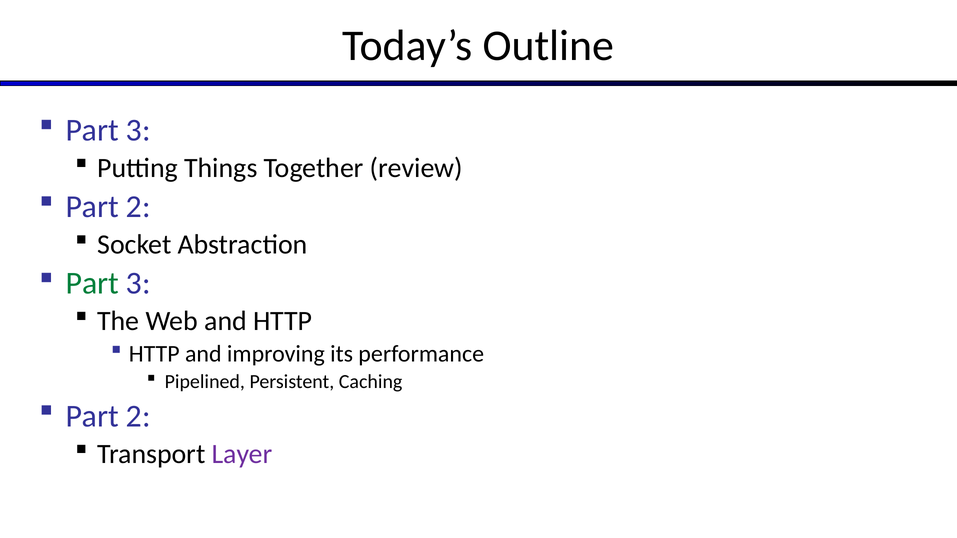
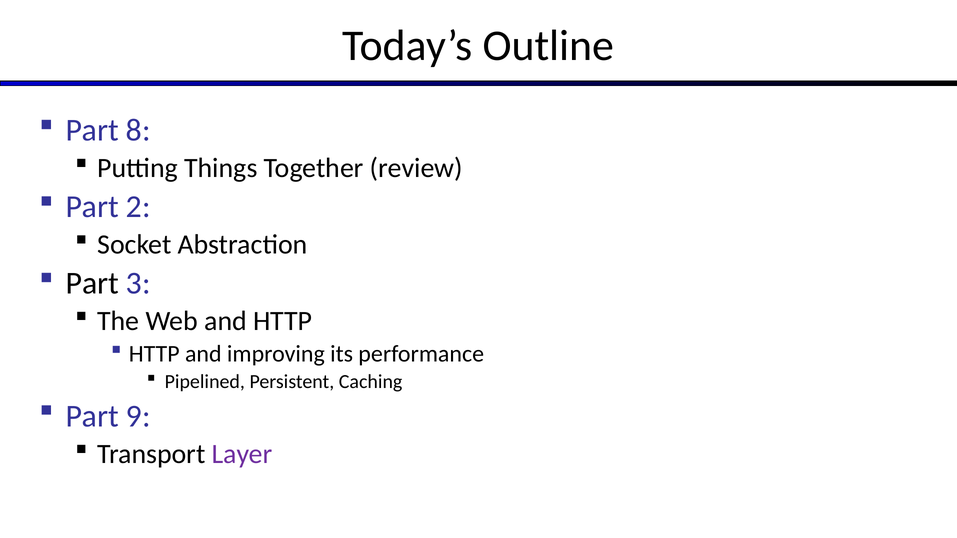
3 at (138, 130): 3 -> 8
Part at (92, 284) colour: green -> black
2 at (138, 416): 2 -> 9
